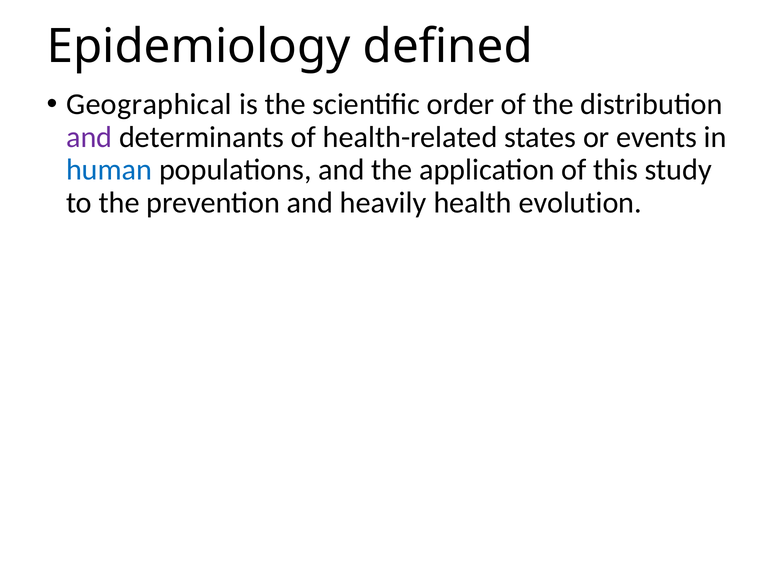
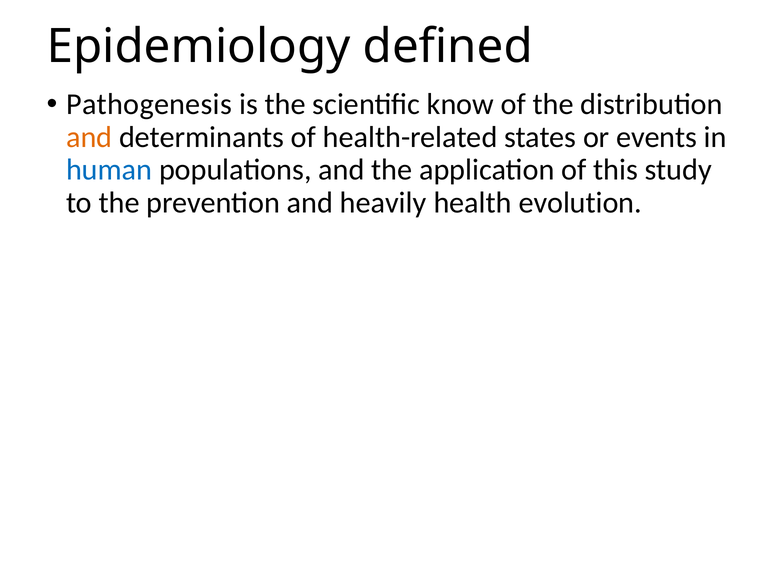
Geographical: Geographical -> Pathogenesis
order: order -> know
and at (89, 137) colour: purple -> orange
